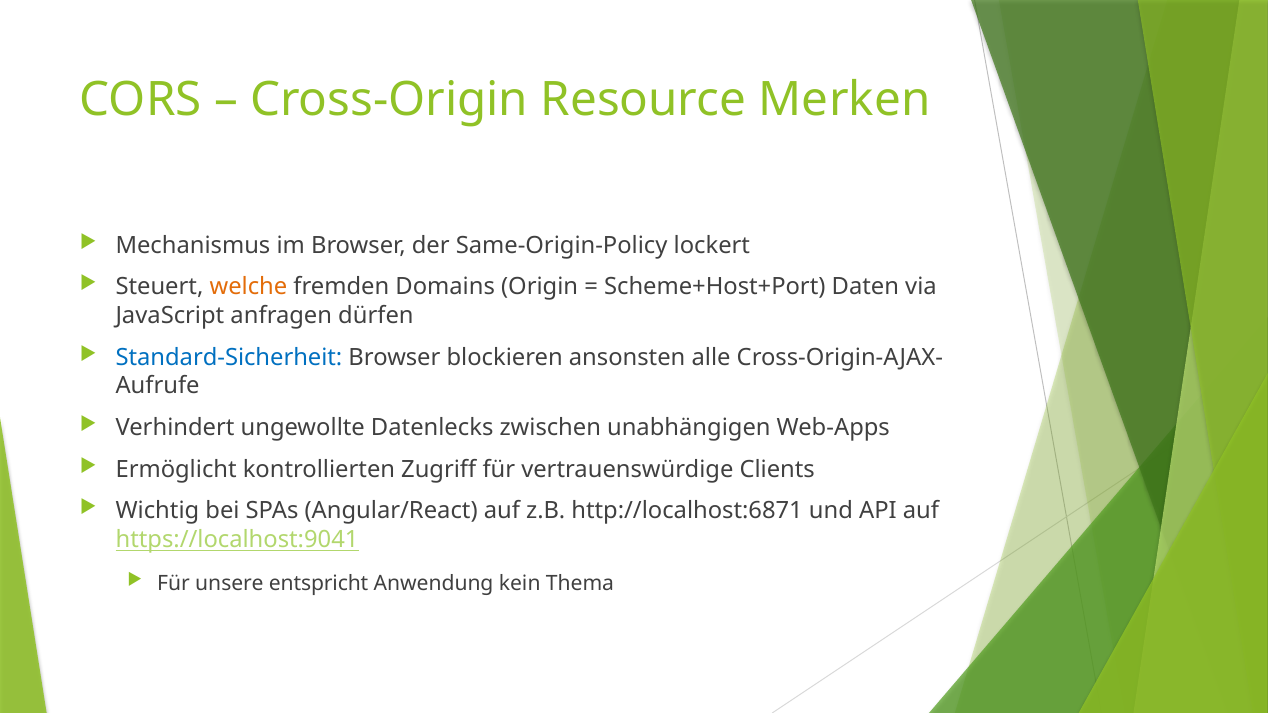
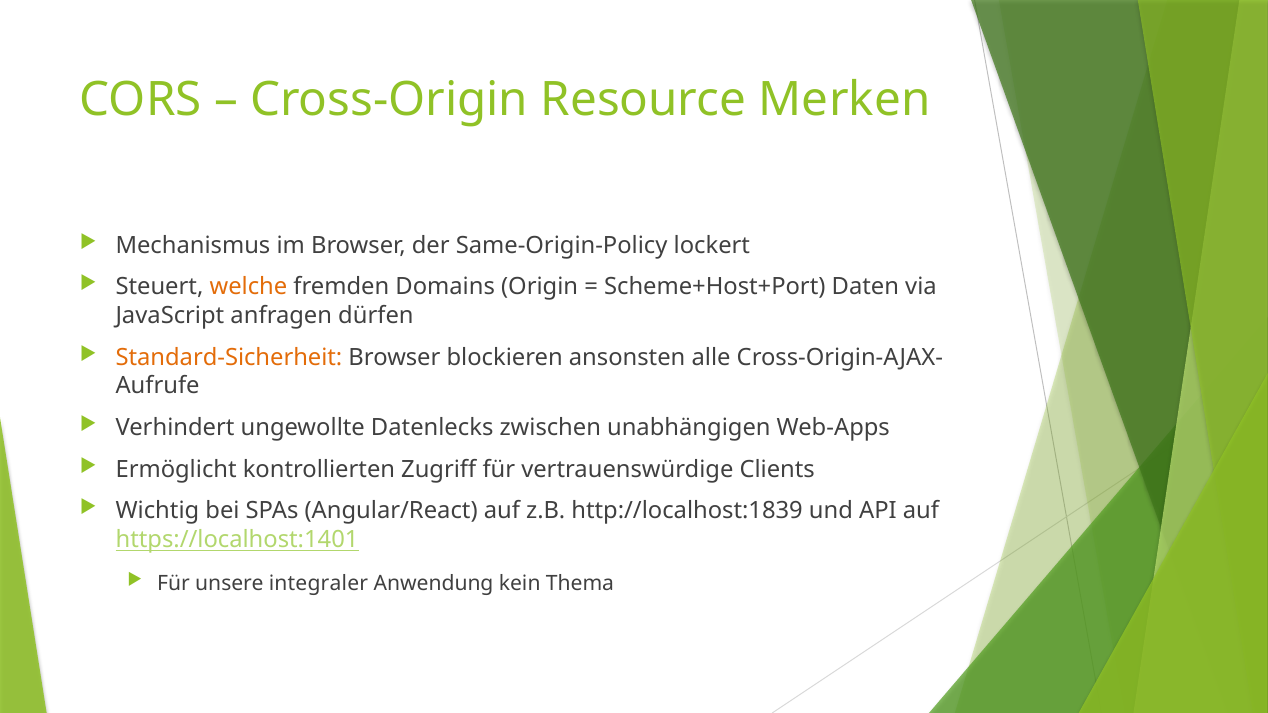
Standard-Sicherheit colour: blue -> orange
http://localhost:6871: http://localhost:6871 -> http://localhost:1839
https://localhost:9041: https://localhost:9041 -> https://localhost:1401
entspricht: entspricht -> integraler
